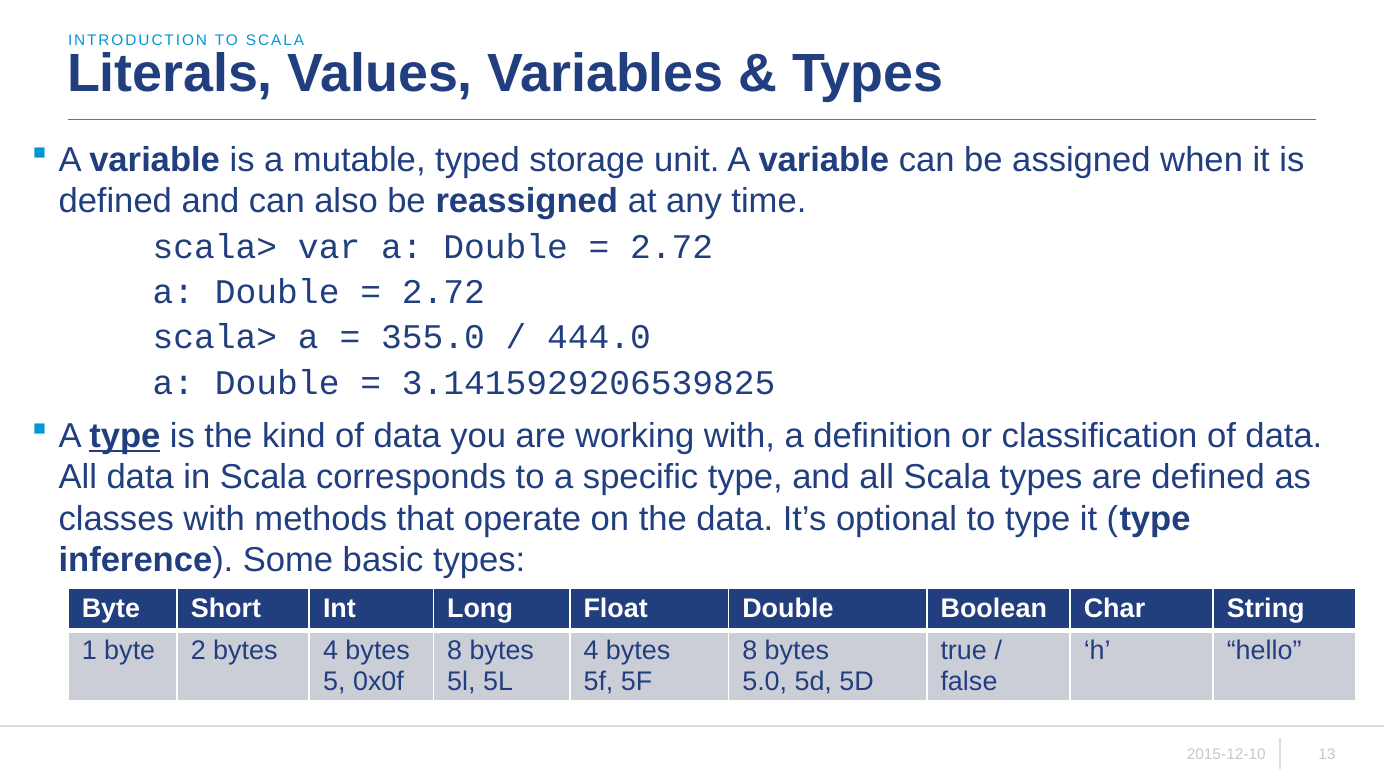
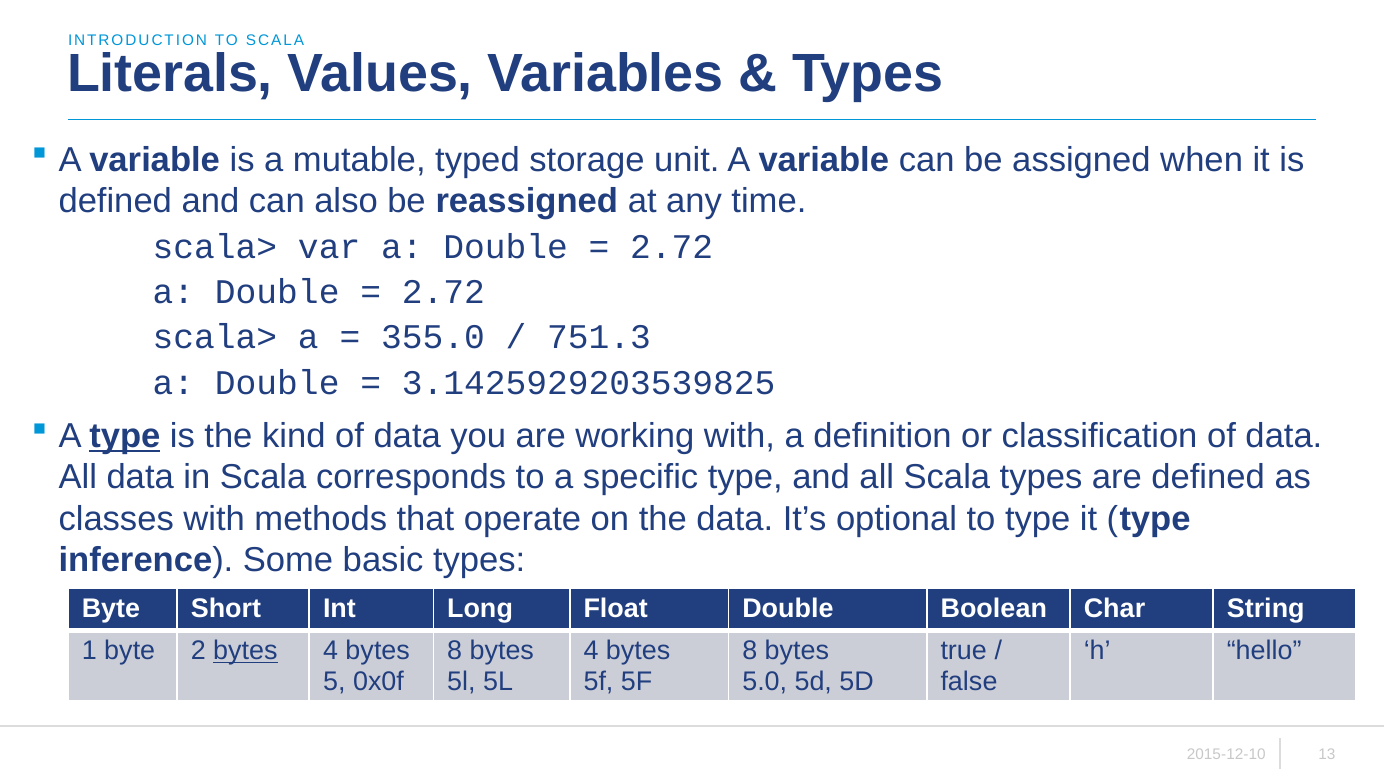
444.0: 444.0 -> 751.3
3.1415929206539825: 3.1415929206539825 -> 3.1425929203539825
bytes at (245, 651) underline: none -> present
